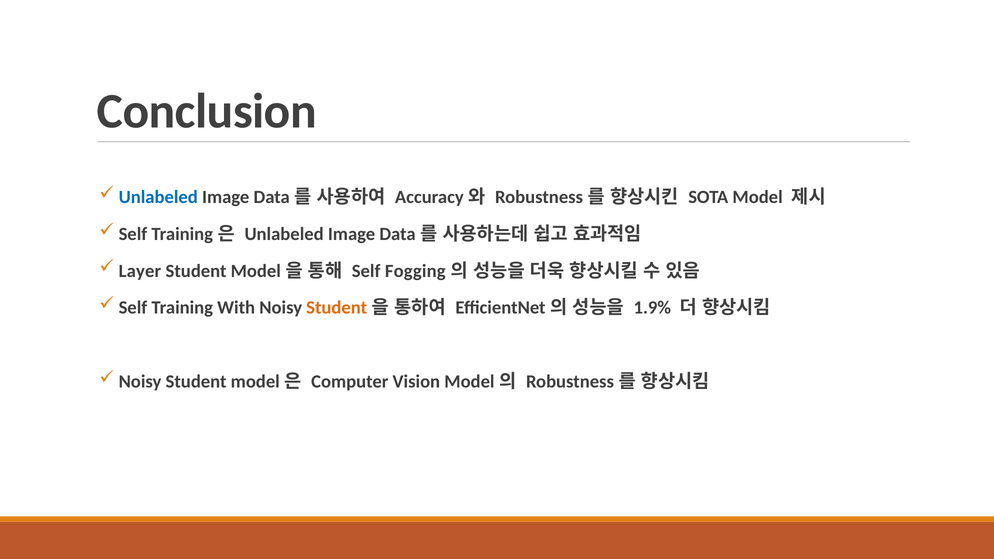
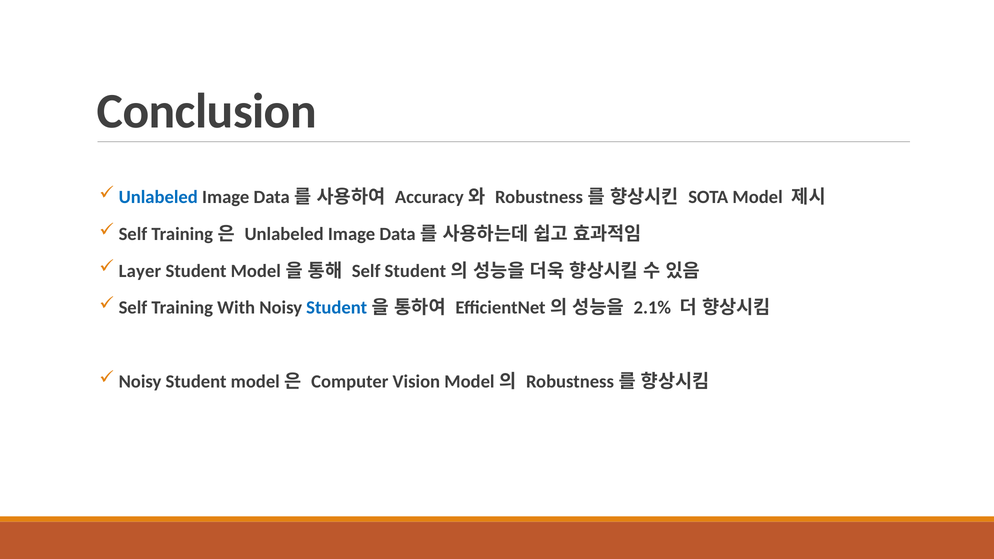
Self Fogging: Fogging -> Student
Student at (337, 308) colour: orange -> blue
1.9%: 1.9% -> 2.1%
